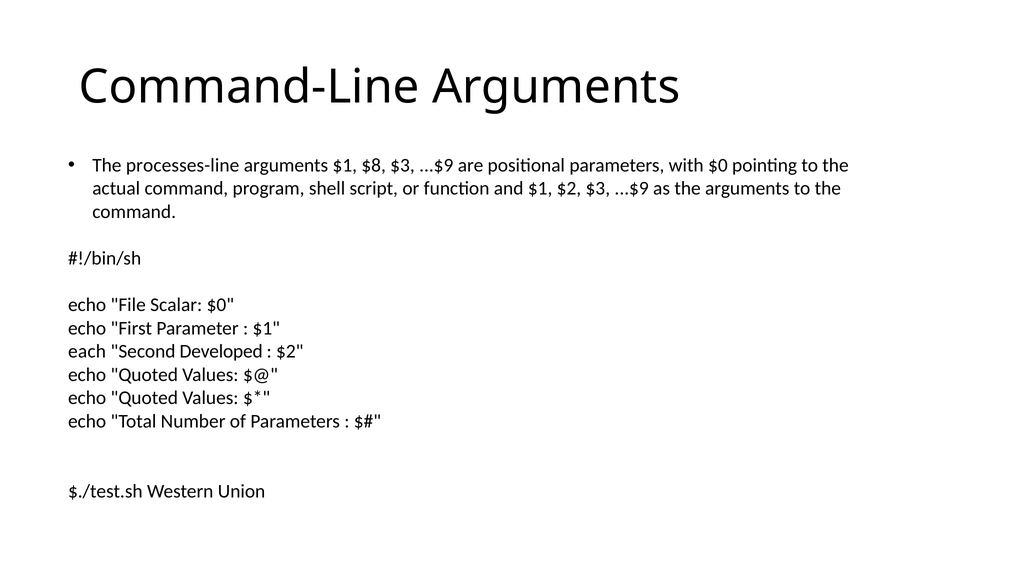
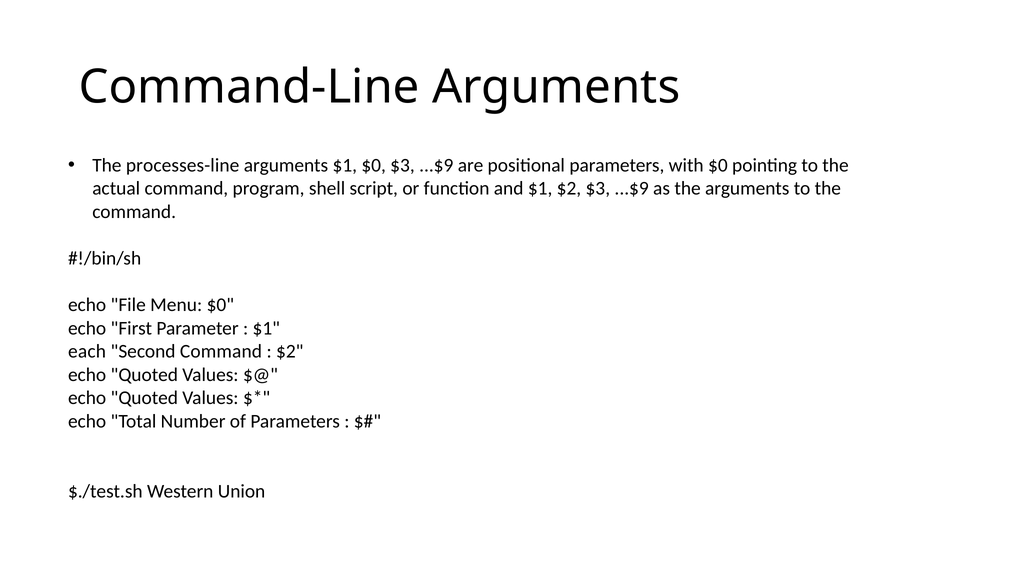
$1 $8: $8 -> $0
Scalar: Scalar -> Menu
Second Developed: Developed -> Command
